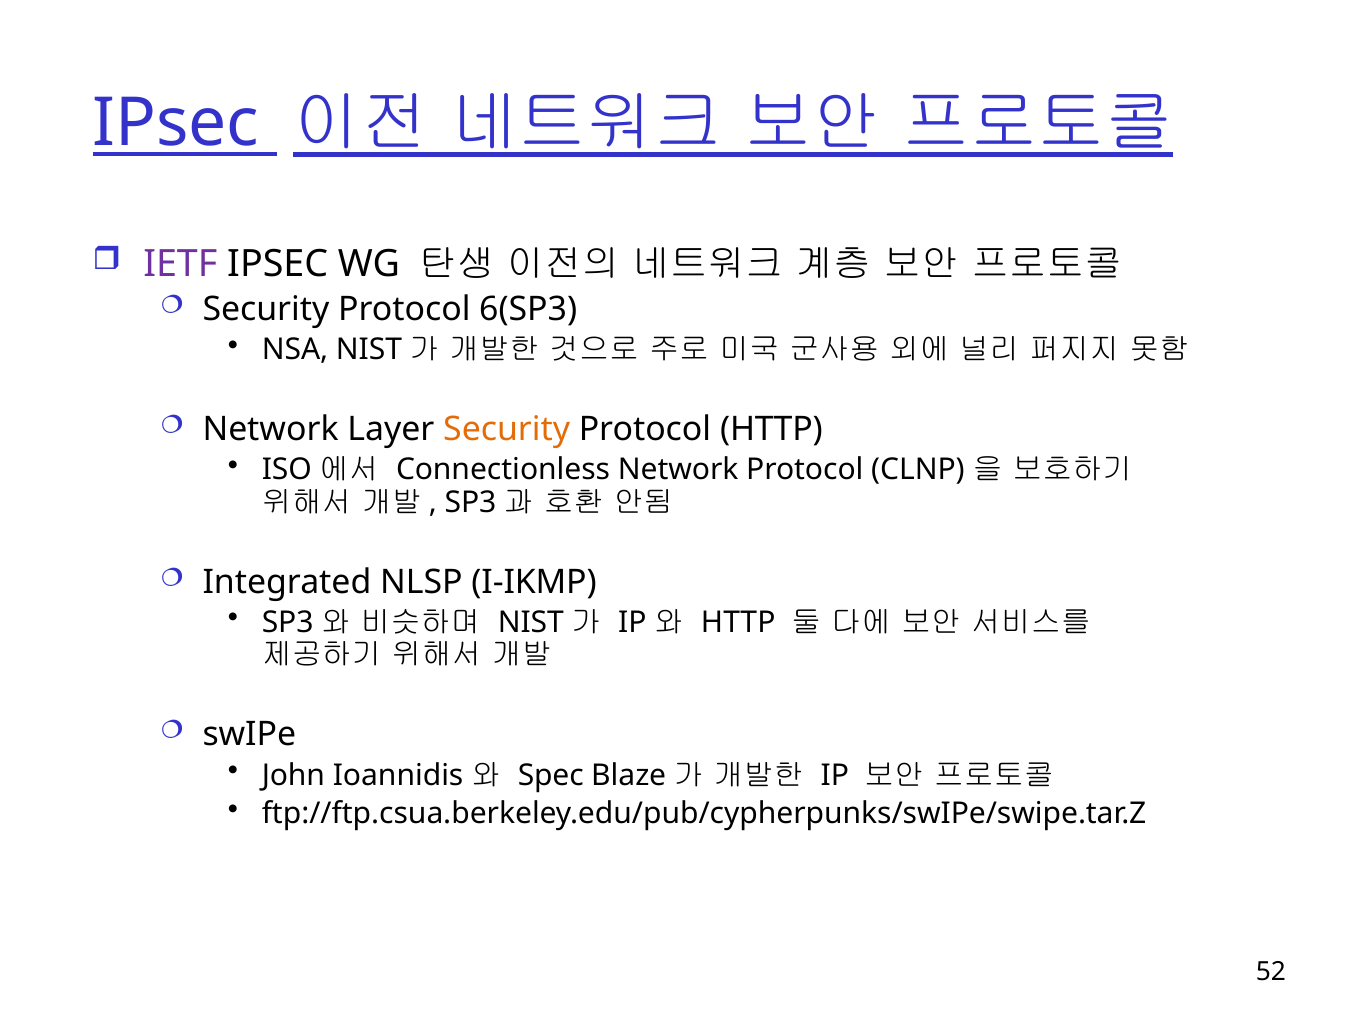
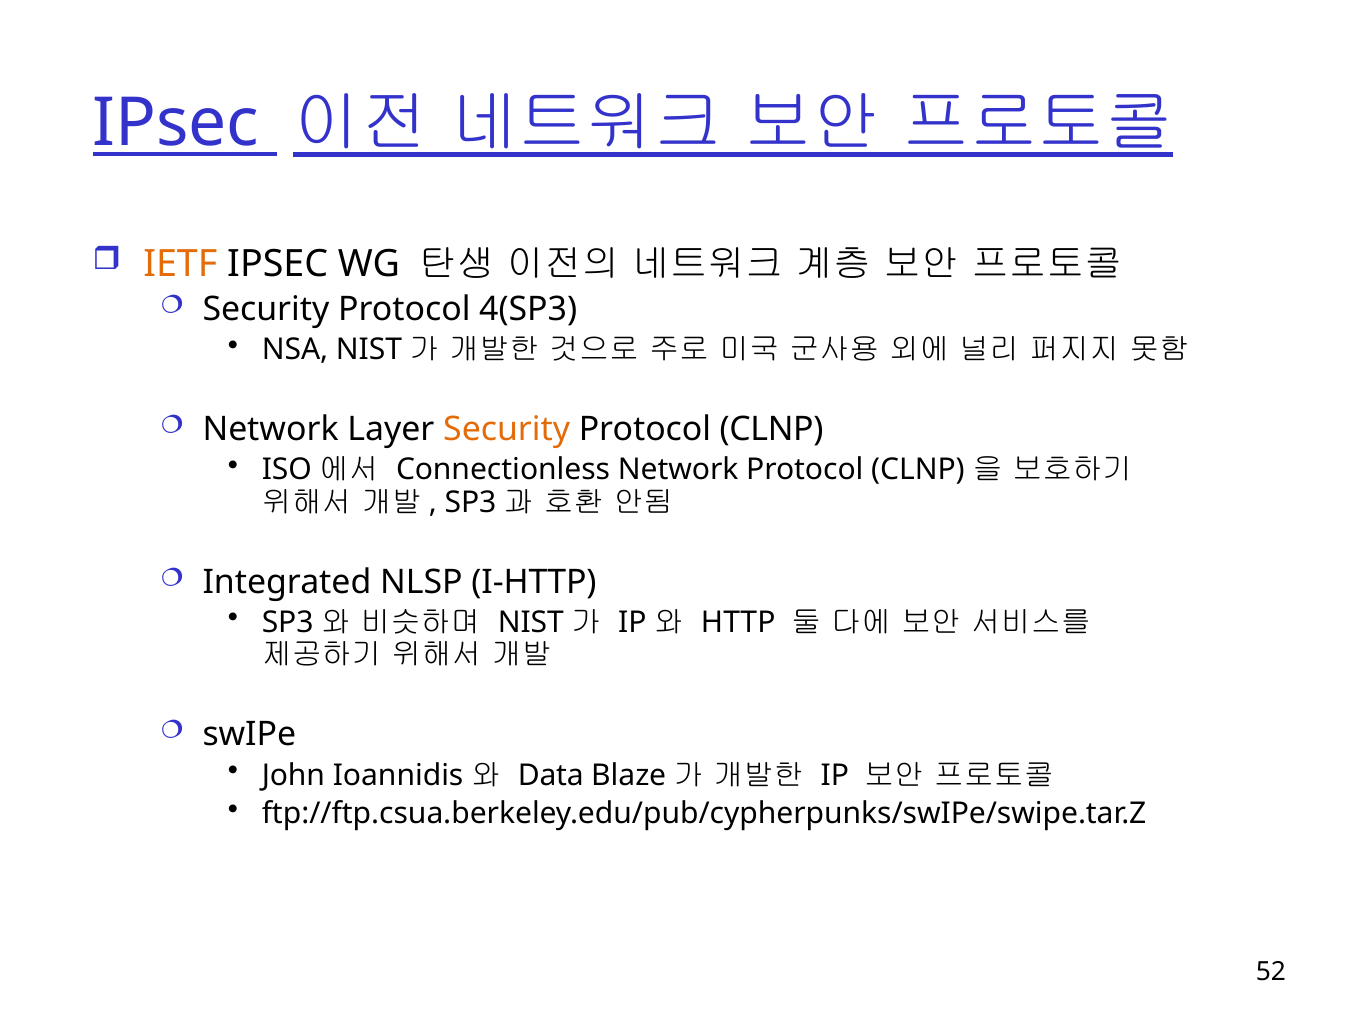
IETF colour: purple -> orange
6(SP3: 6(SP3 -> 4(SP3
HTTP at (771, 430): HTTP -> CLNP
I-IKMP: I-IKMP -> I-HTTP
Spec: Spec -> Data
